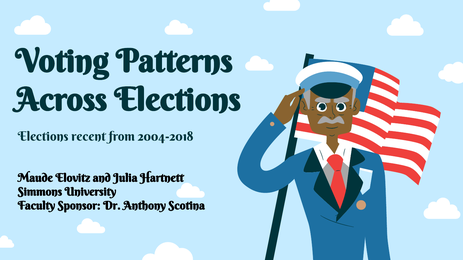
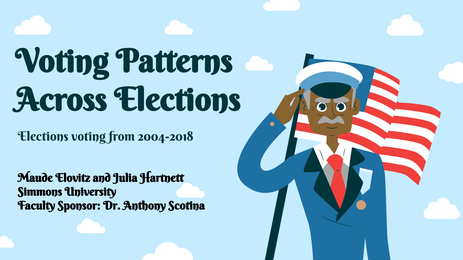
Elections recent: recent -> voting
